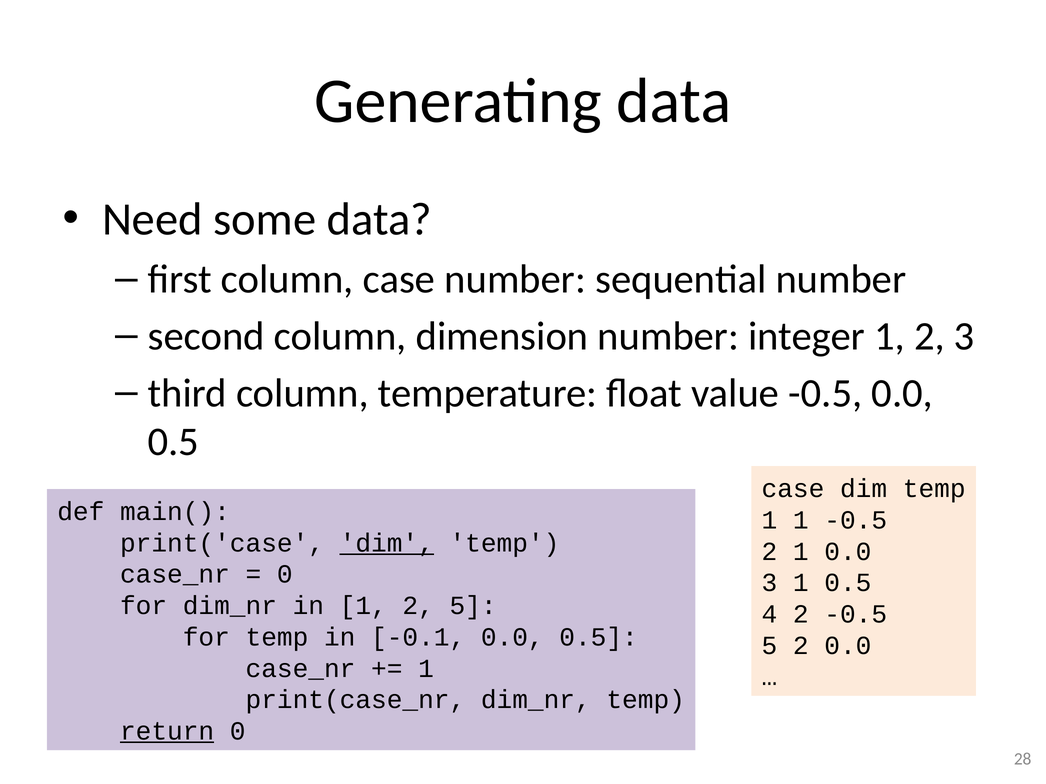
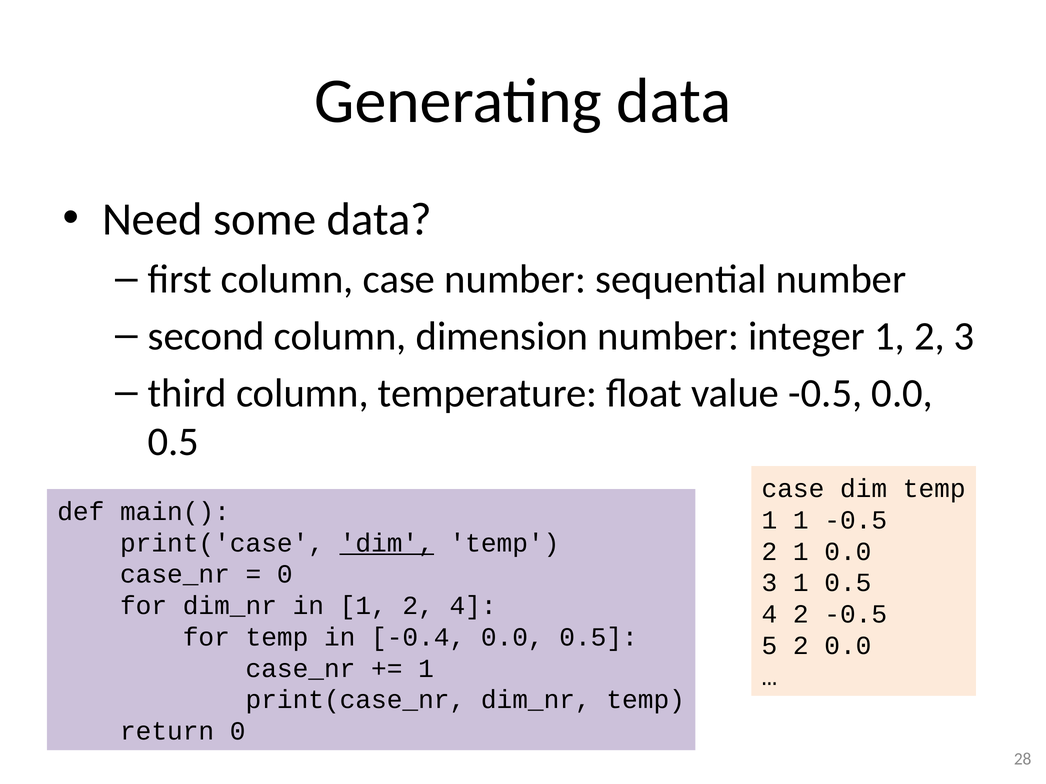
2 5: 5 -> 4
-0.1: -0.1 -> -0.4
return underline: present -> none
